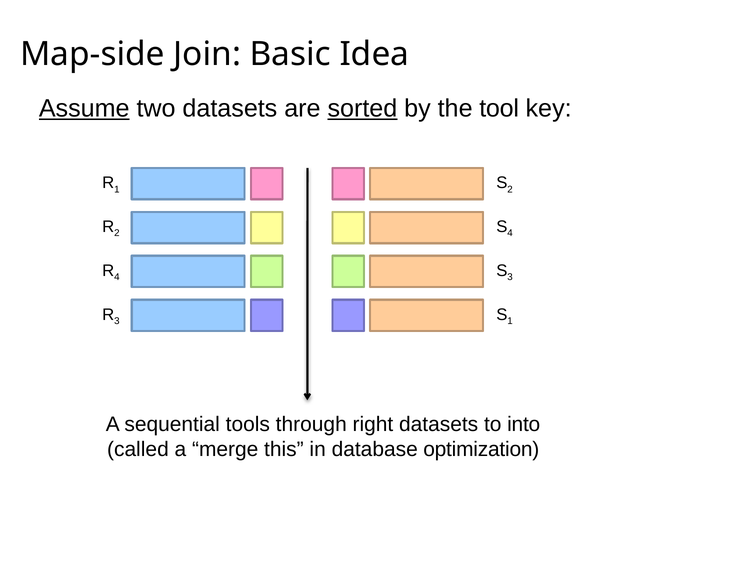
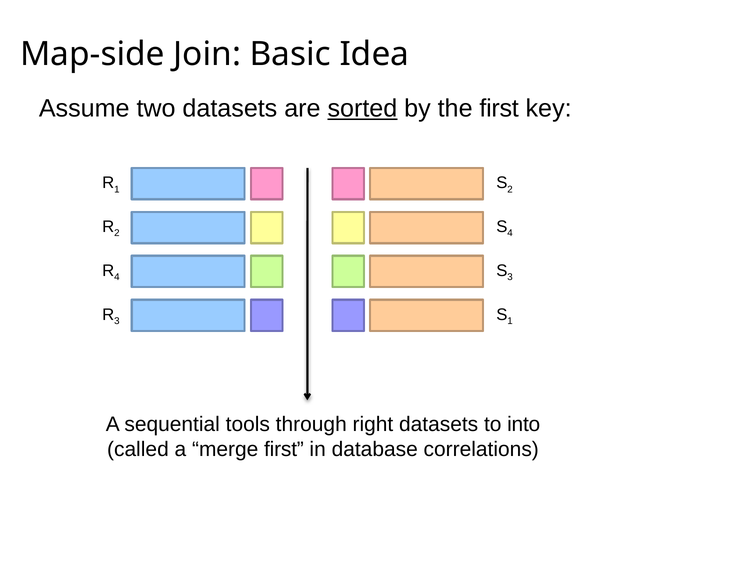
Assume underline: present -> none
the tool: tool -> first
merge this: this -> first
optimization: optimization -> correlations
